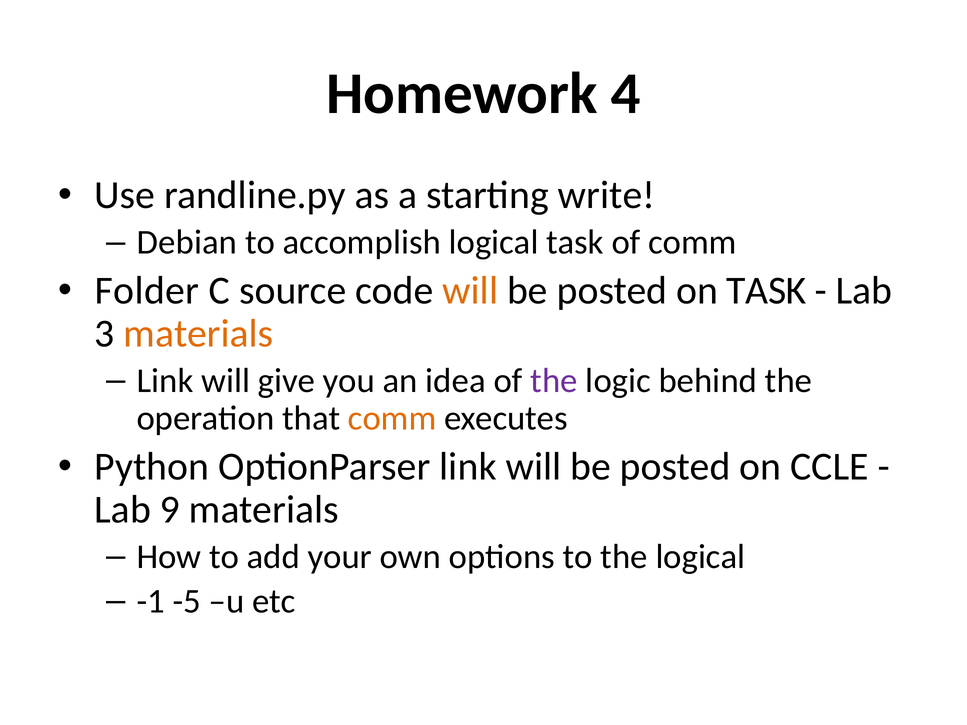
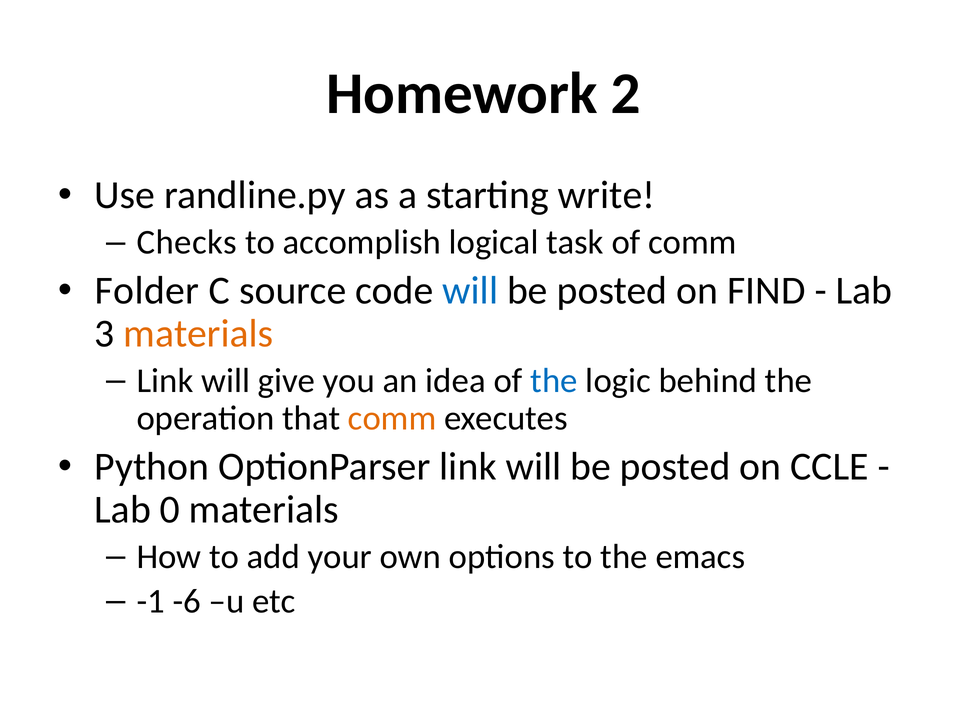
4: 4 -> 2
Debian: Debian -> Checks
will at (470, 291) colour: orange -> blue
on TASK: TASK -> FIND
the at (554, 381) colour: purple -> blue
9: 9 -> 0
the logical: logical -> emacs
-5: -5 -> -6
